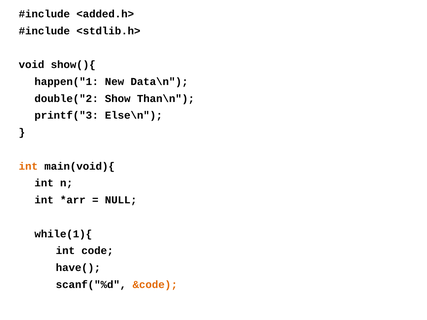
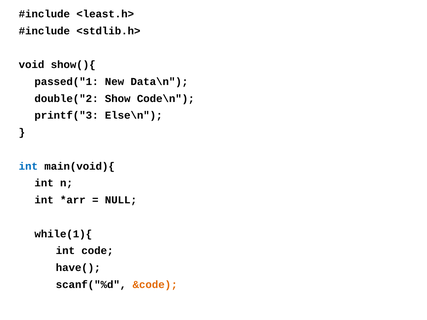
<added.h>: <added.h> -> <least.h>
happen("1: happen("1 -> passed("1
Than\n: Than\n -> Code\n
int at (28, 166) colour: orange -> blue
